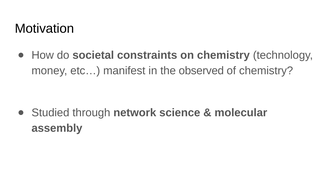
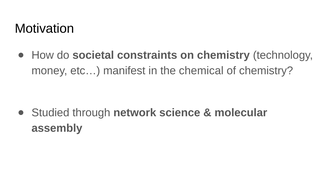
observed: observed -> chemical
